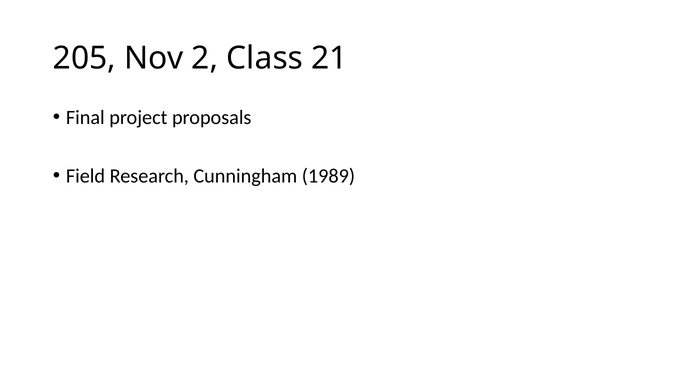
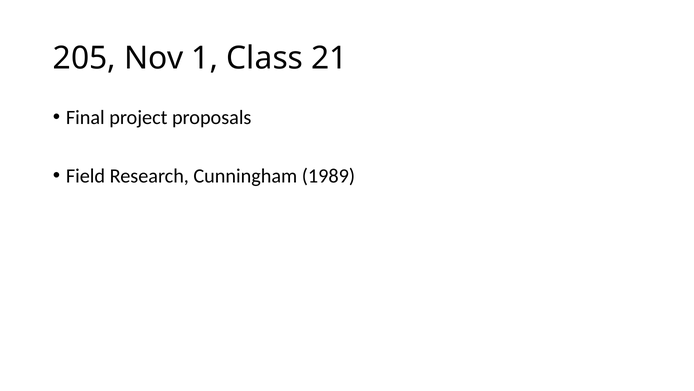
2: 2 -> 1
